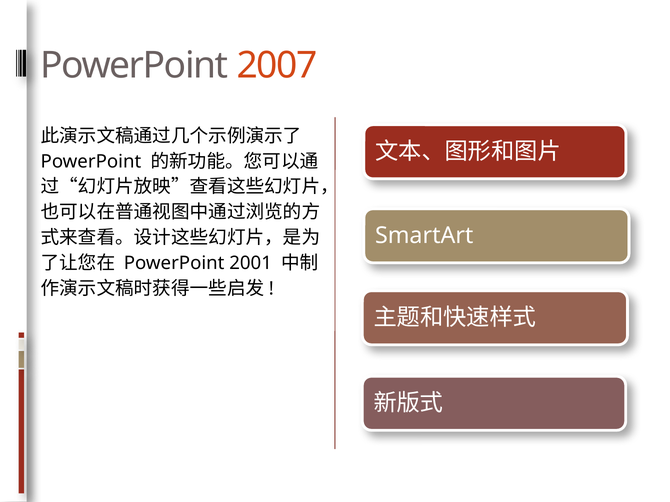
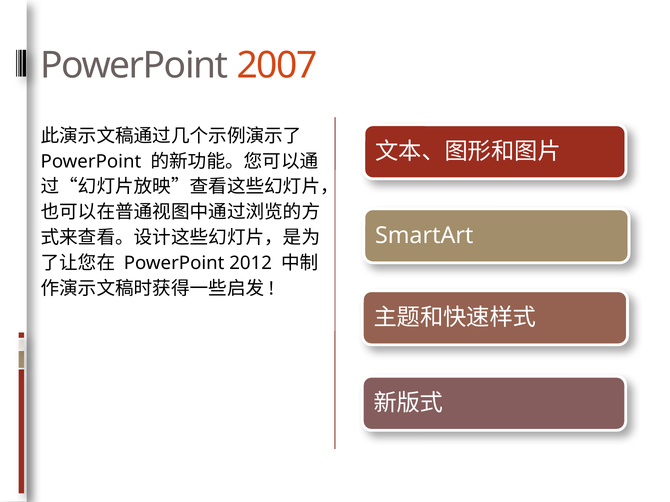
2001: 2001 -> 2012
